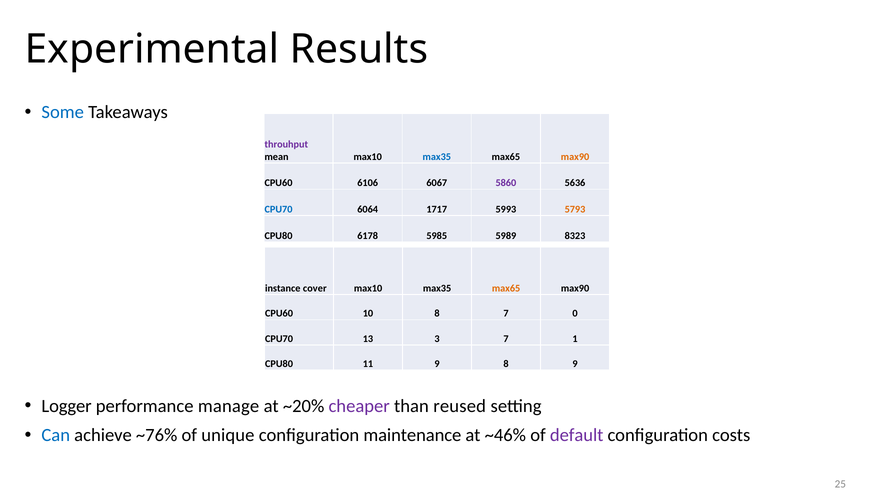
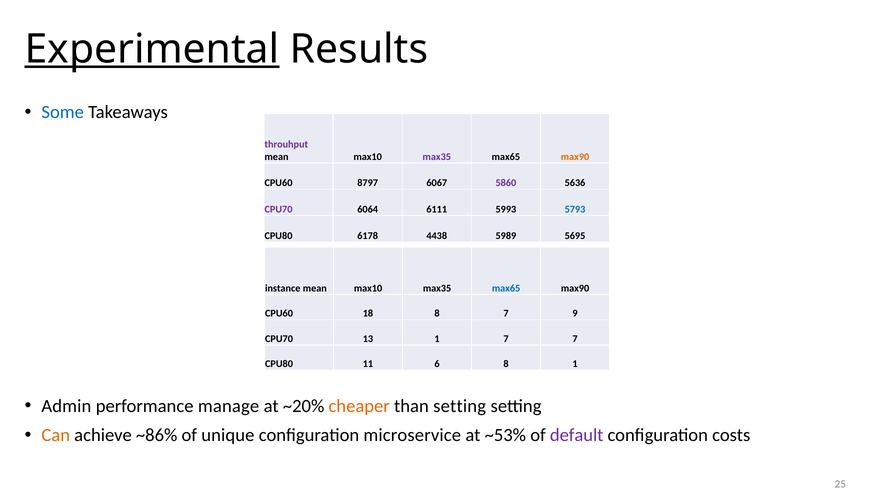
Experimental underline: none -> present
max35 at (437, 157) colour: blue -> purple
6106: 6106 -> 8797
CPU70 at (278, 209) colour: blue -> purple
1717: 1717 -> 6111
5793 colour: orange -> blue
5985: 5985 -> 4438
8323: 8323 -> 5695
instance cover: cover -> mean
max65 at (506, 288) colour: orange -> blue
10: 10 -> 18
0: 0 -> 9
13 3: 3 -> 1
7 1: 1 -> 7
11 9: 9 -> 6
8 9: 9 -> 1
Logger: Logger -> Admin
cheaper colour: purple -> orange
than reused: reused -> setting
Can colour: blue -> orange
~76%: ~76% -> ~86%
maintenance: maintenance -> microservice
~46%: ~46% -> ~53%
